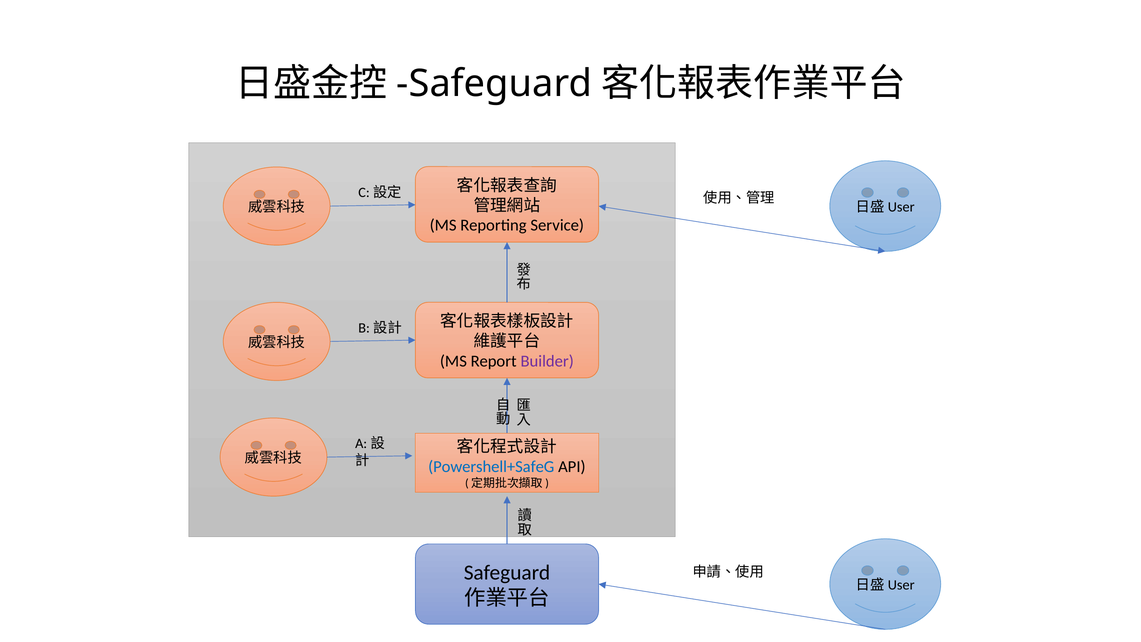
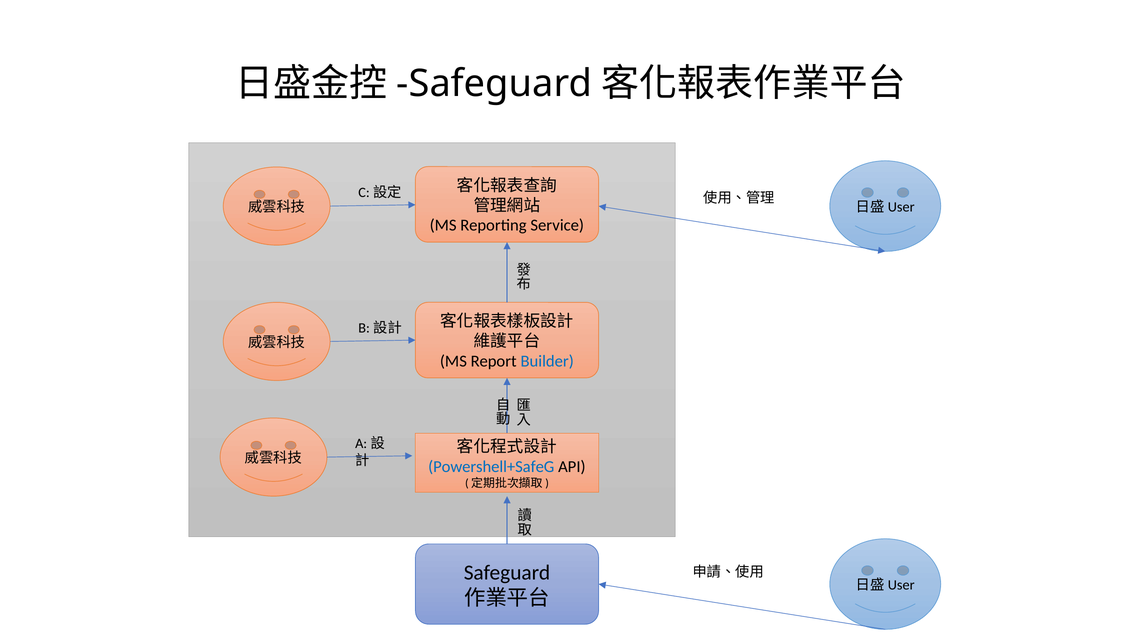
Builder colour: purple -> blue
